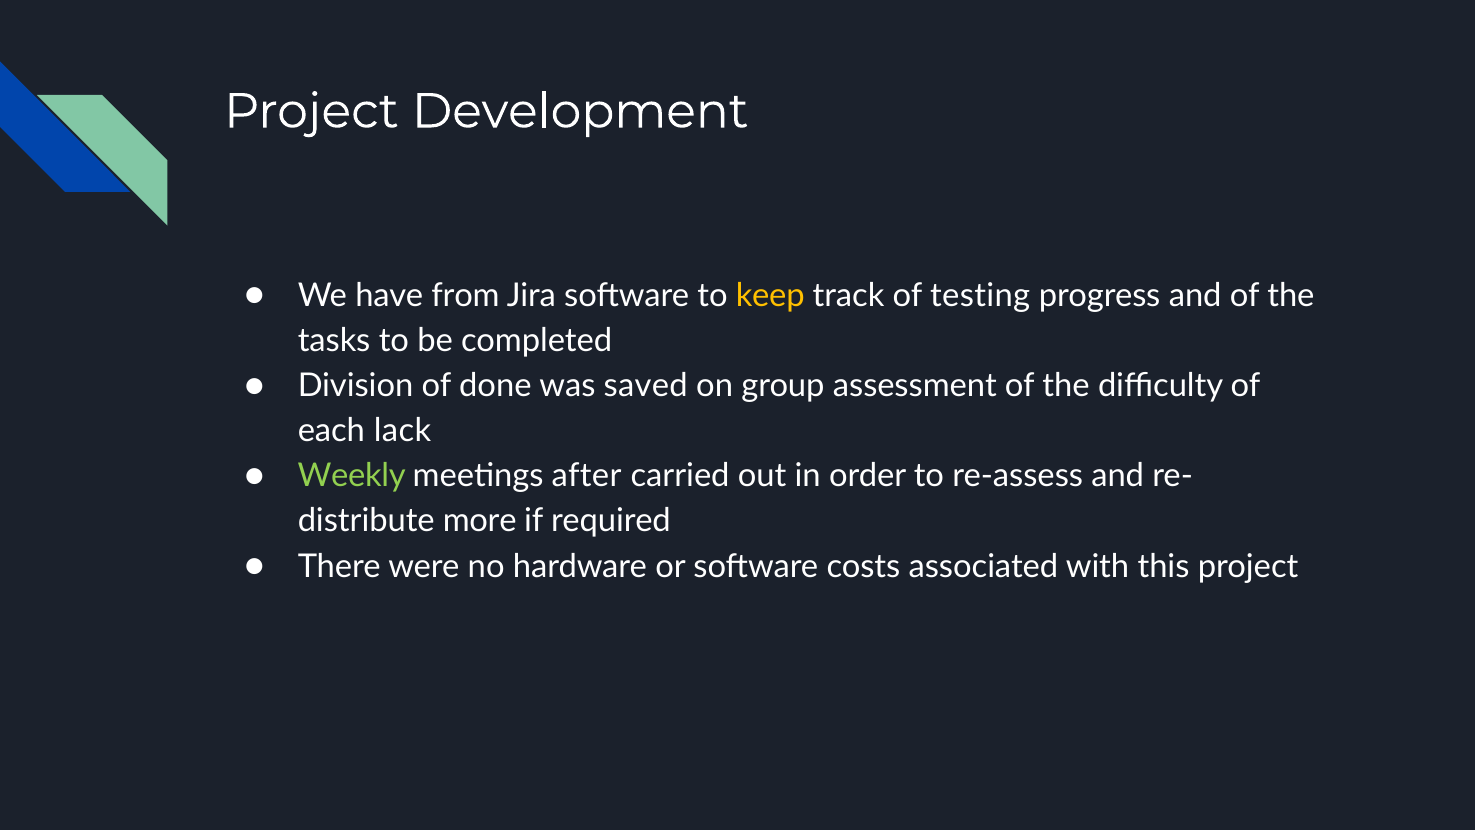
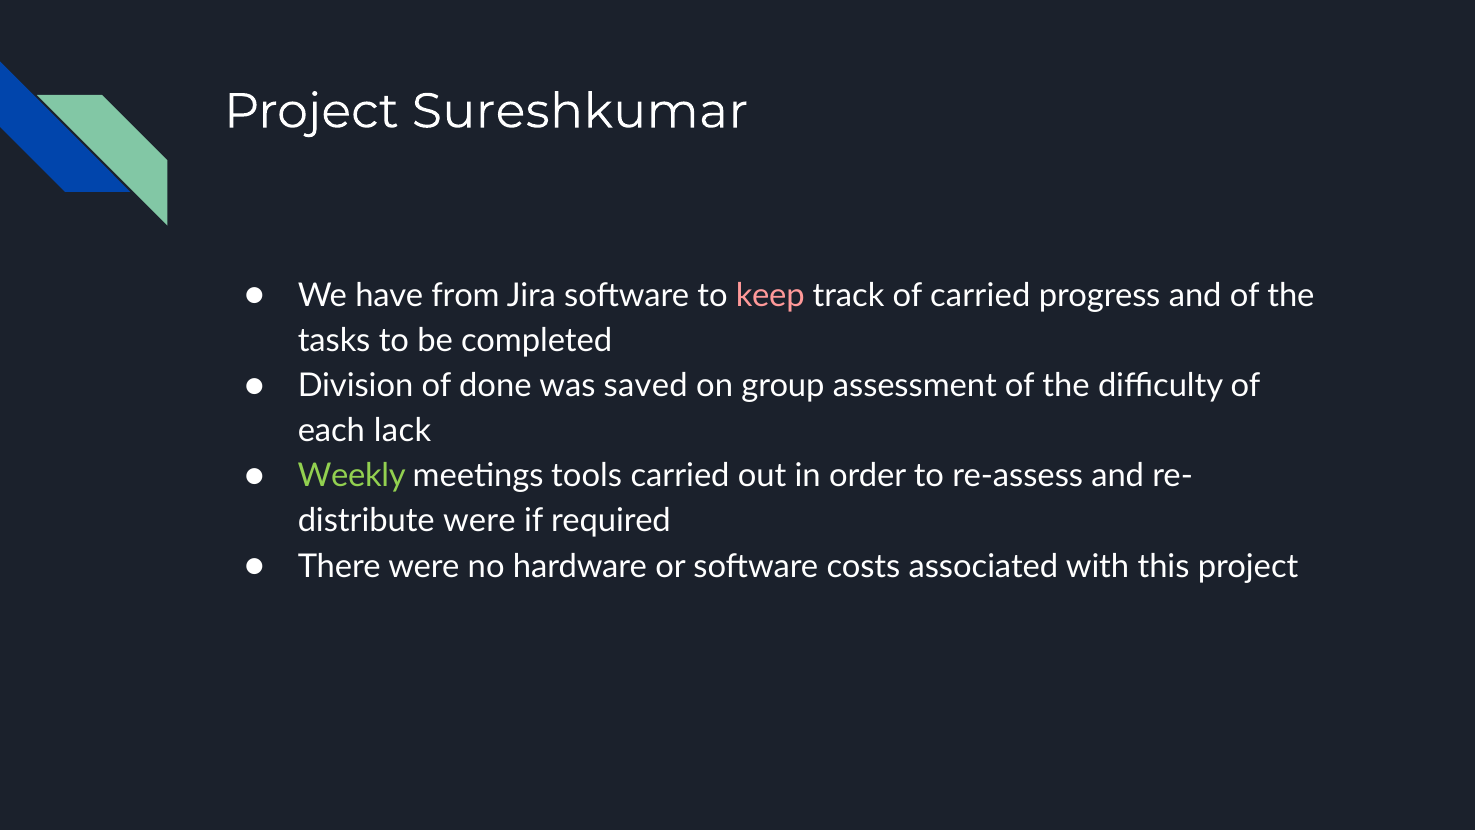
Development: Development -> Sureshkumar
keep colour: yellow -> pink
of testing: testing -> carried
after: after -> tools
more at (480, 521): more -> were
